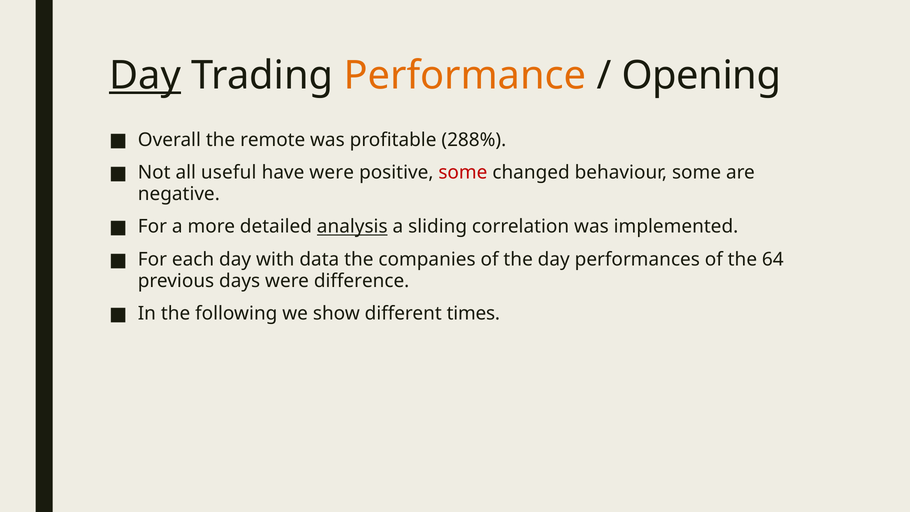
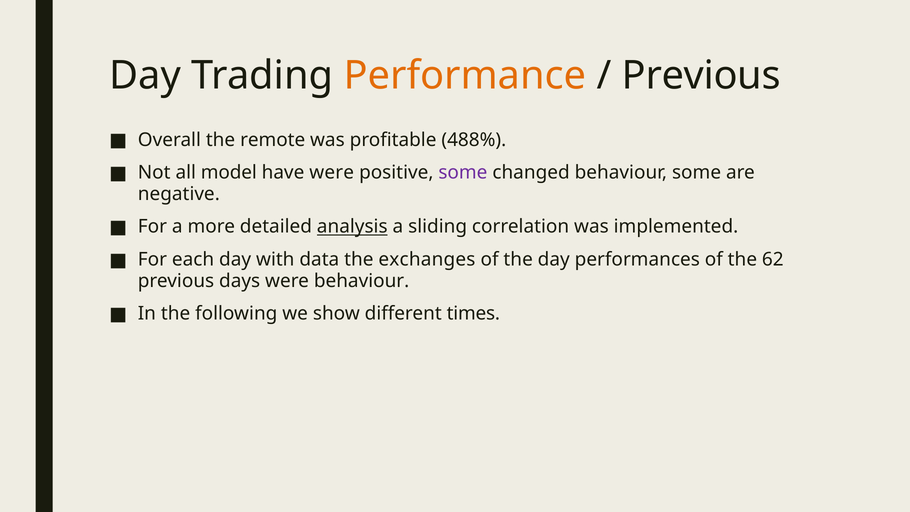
Day at (145, 75) underline: present -> none
Opening at (701, 75): Opening -> Previous
288%: 288% -> 488%
useful: useful -> model
some at (463, 173) colour: red -> purple
companies: companies -> exchanges
64: 64 -> 62
were difference: difference -> behaviour
